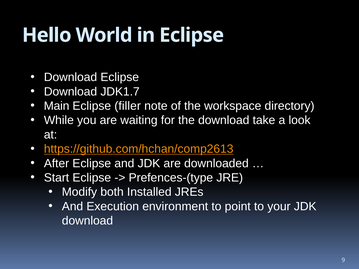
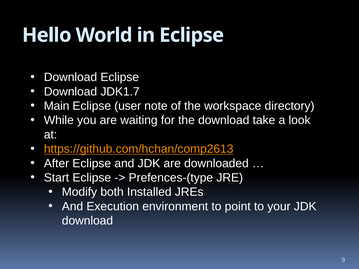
filler: filler -> user
